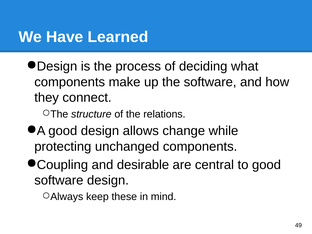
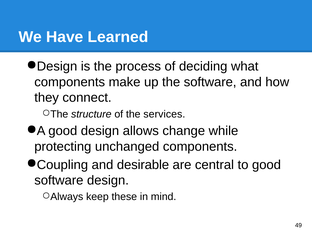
relations: relations -> services
